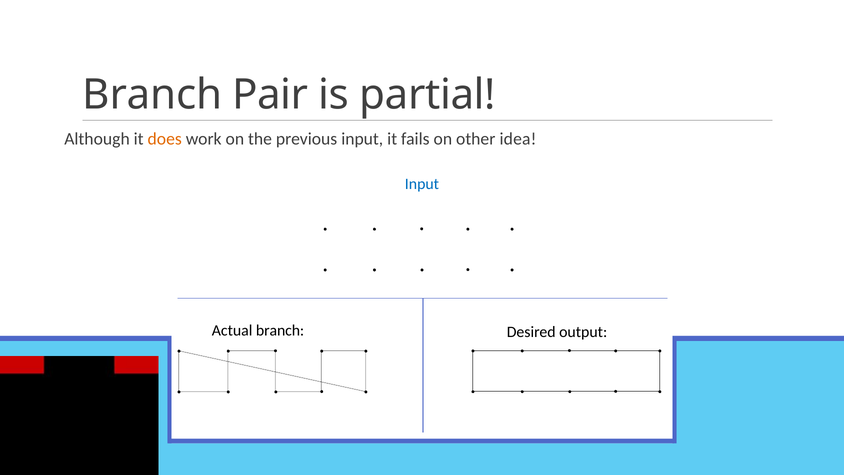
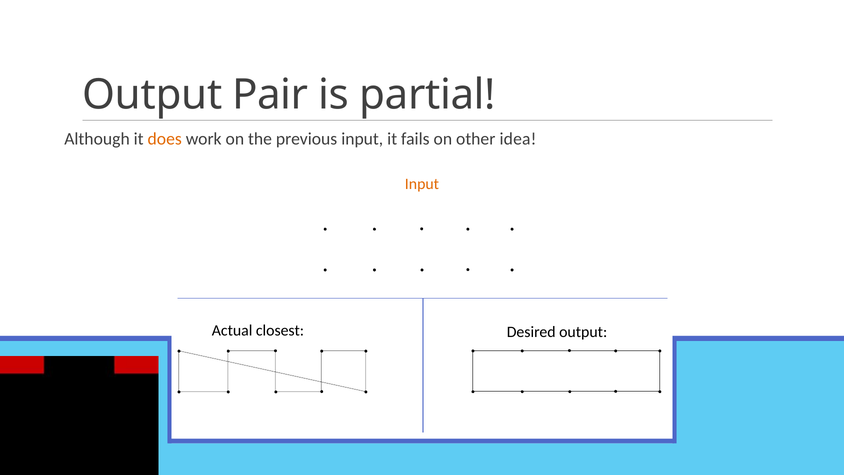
Branch at (152, 95): Branch -> Output
Input at (422, 184) colour: blue -> orange
Actual branch: branch -> closest
